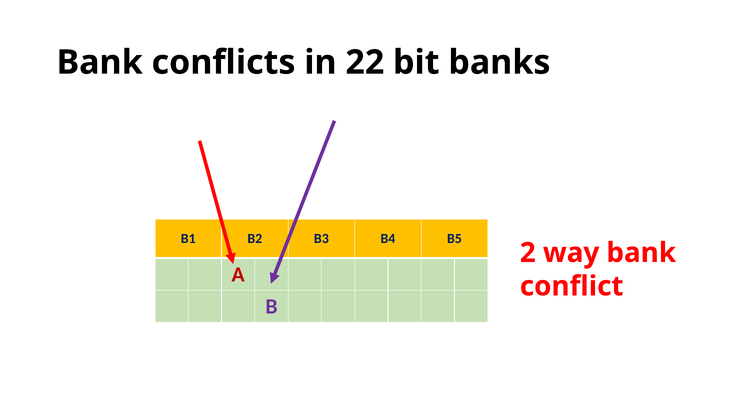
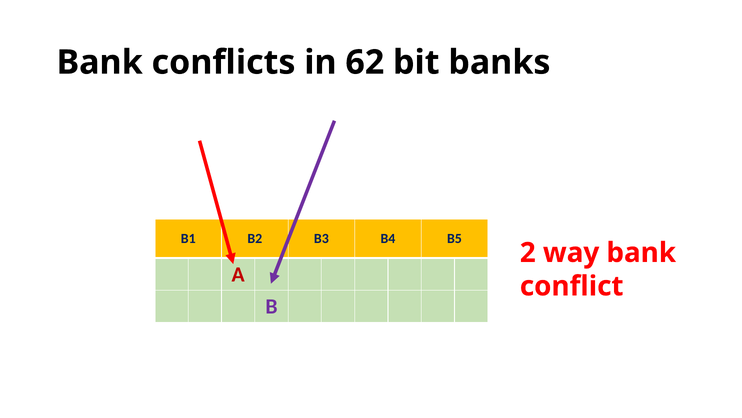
22: 22 -> 62
